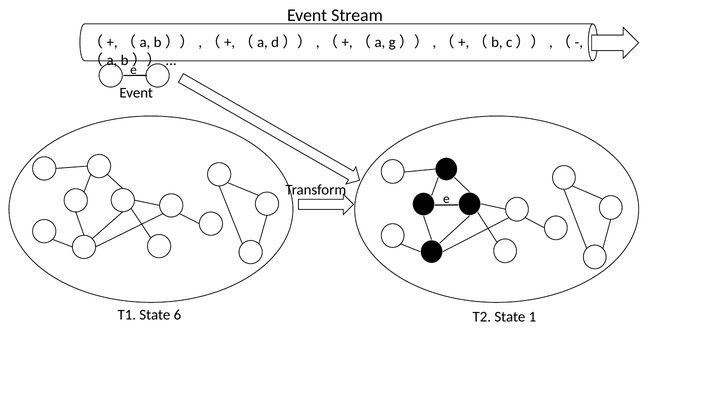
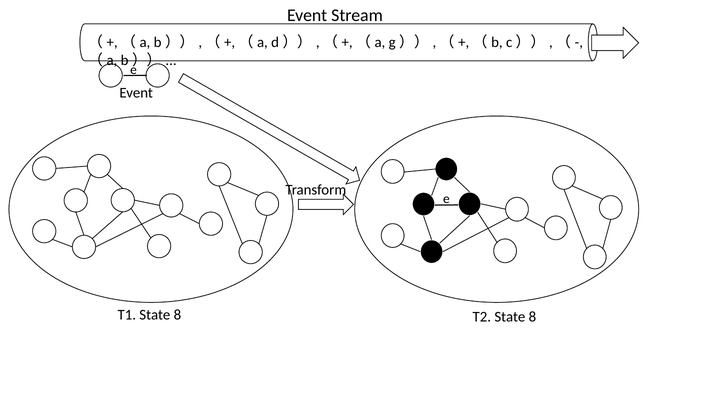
T1 State 6: 6 -> 8
T2 State 1: 1 -> 8
